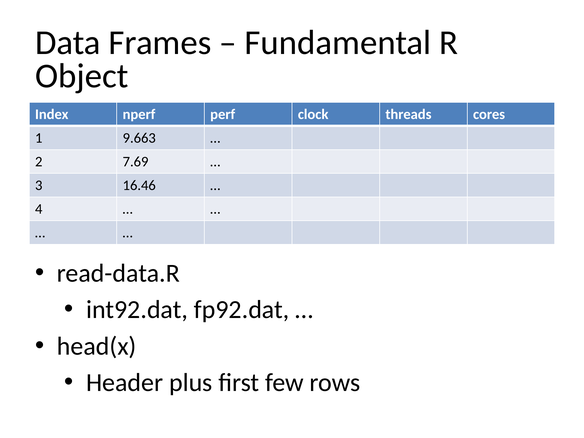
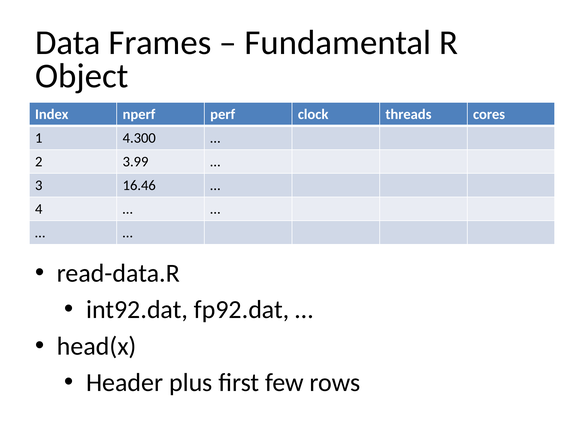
9.663: 9.663 -> 4.300
7.69: 7.69 -> 3.99
